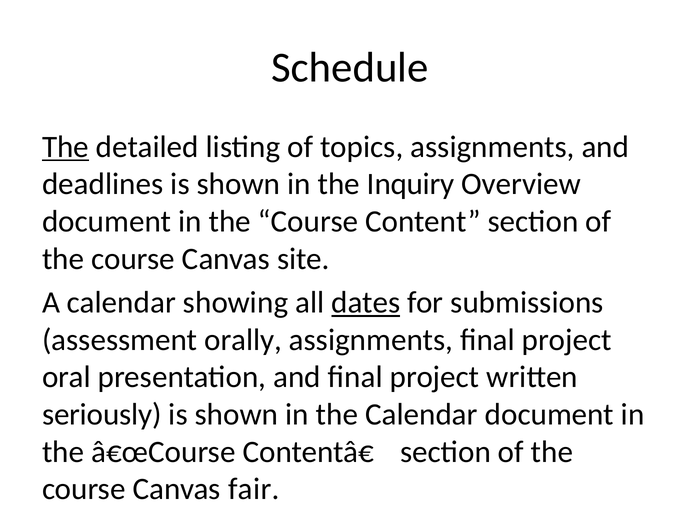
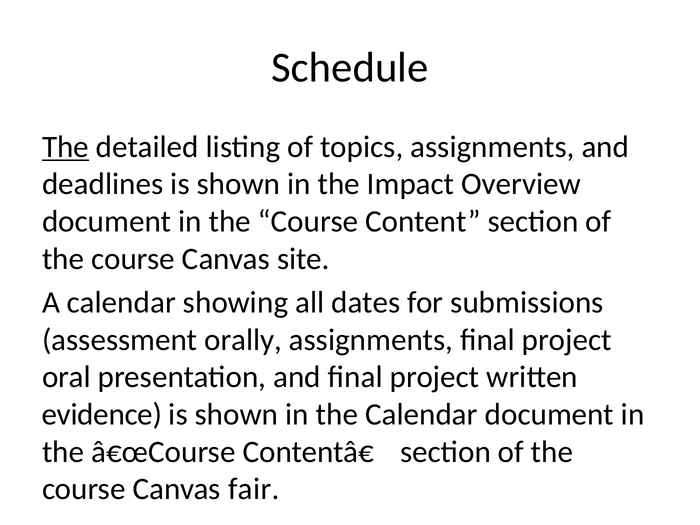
Inquiry: Inquiry -> Impact
dates underline: present -> none
seriously: seriously -> evidence
